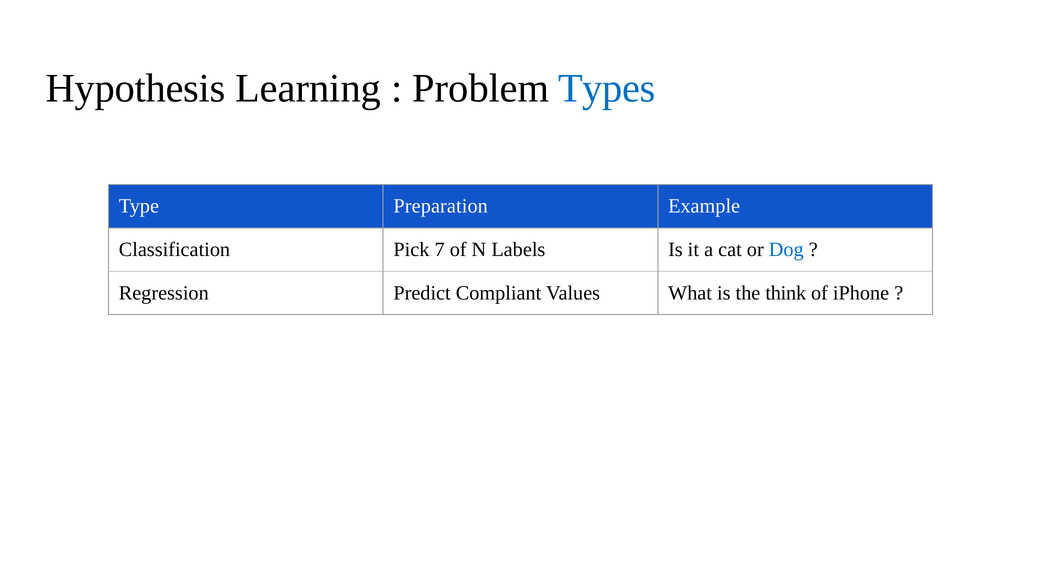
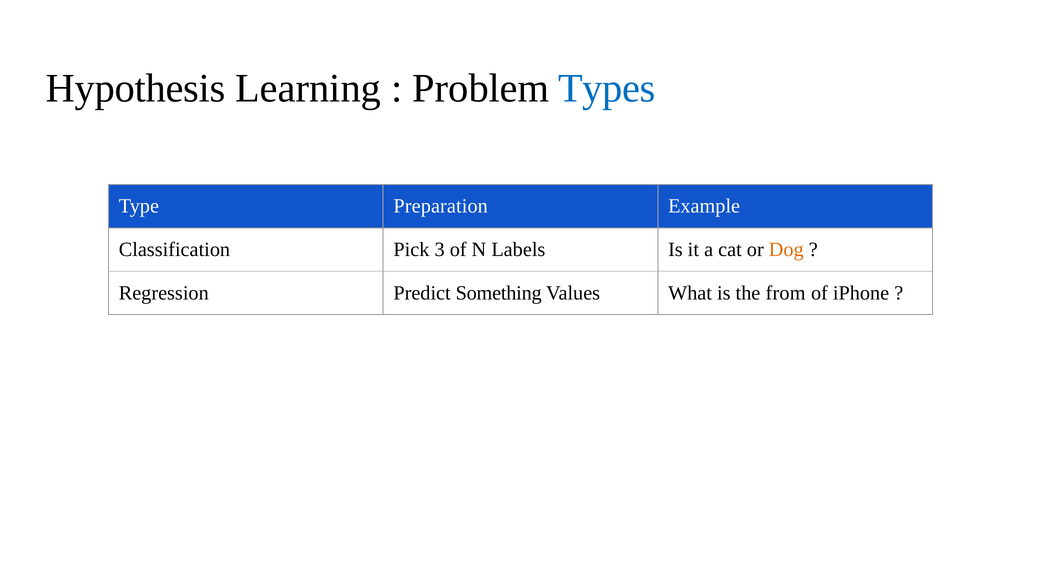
7: 7 -> 3
Dog colour: blue -> orange
Compliant: Compliant -> Something
think: think -> from
